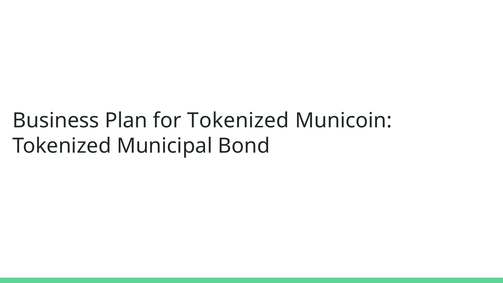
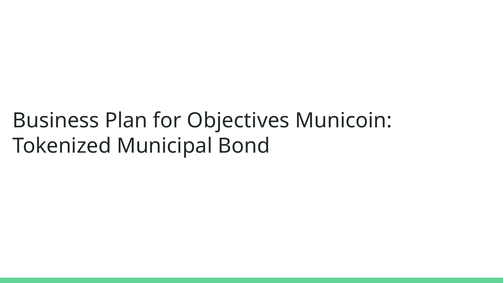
for Tokenized: Tokenized -> Objectives
